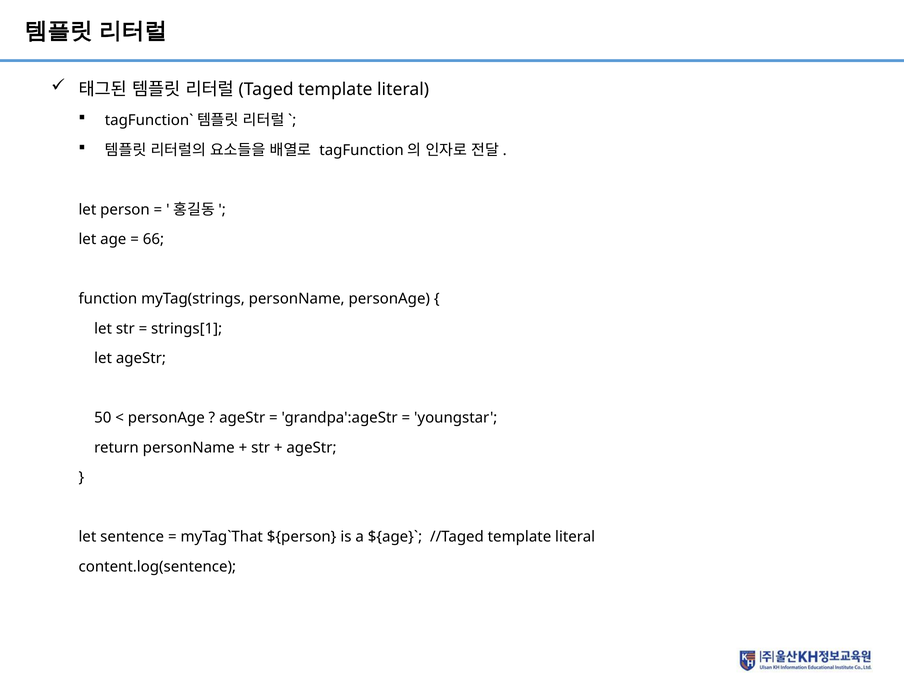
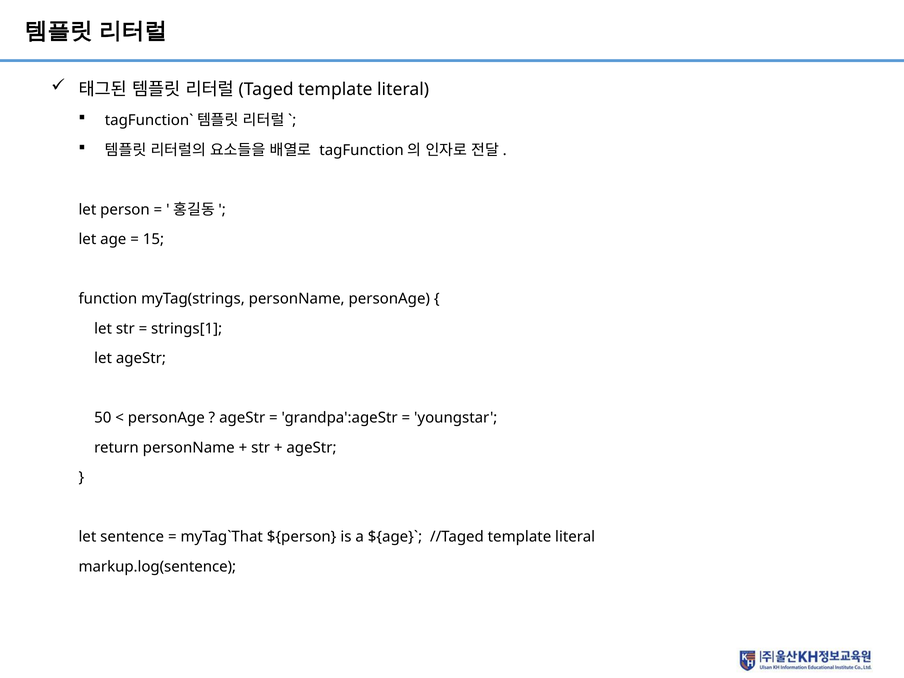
66: 66 -> 15
content.log(sentence: content.log(sentence -> markup.log(sentence
